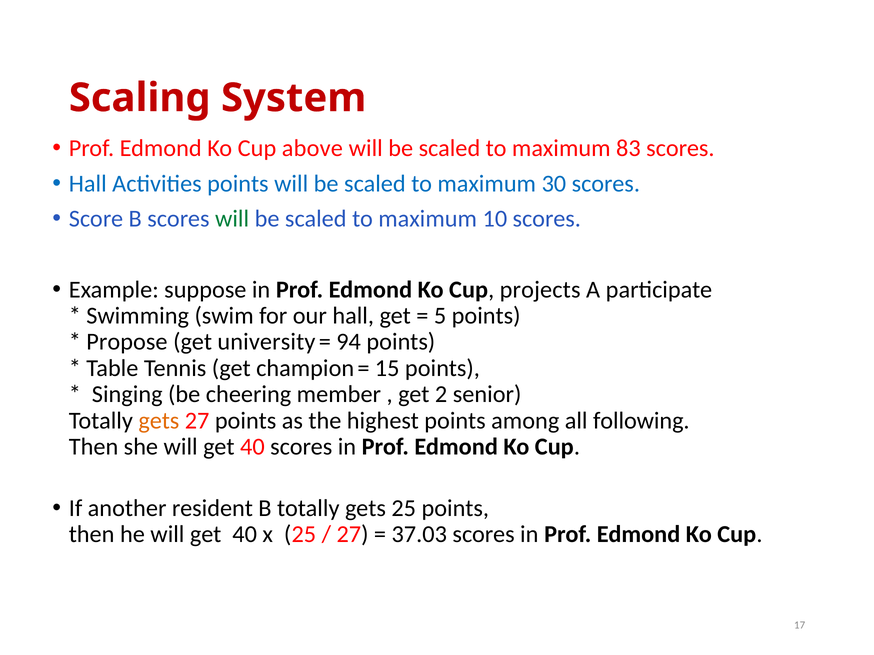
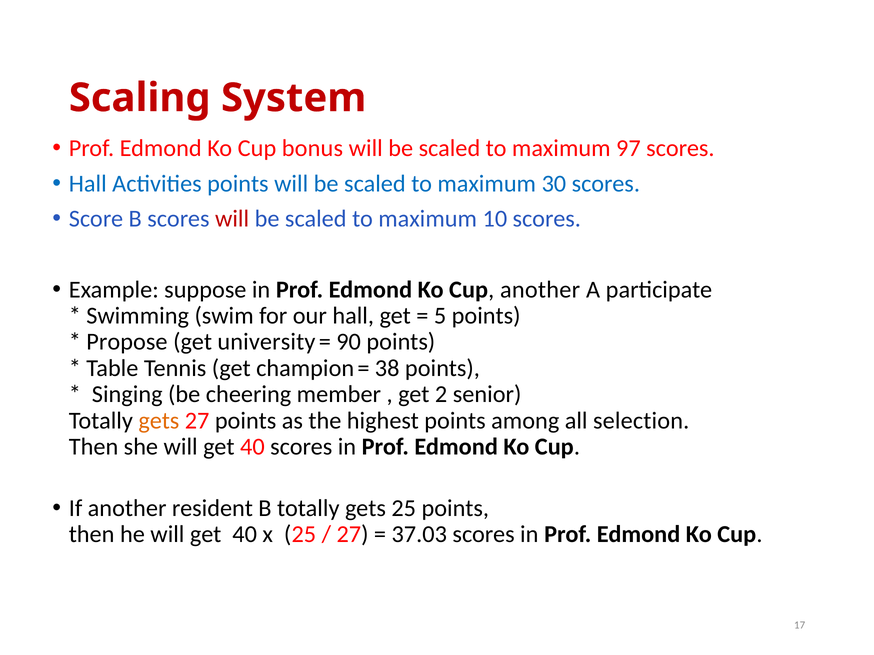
above: above -> bonus
83: 83 -> 97
will at (232, 219) colour: green -> red
Cup projects: projects -> another
94: 94 -> 90
15: 15 -> 38
following: following -> selection
